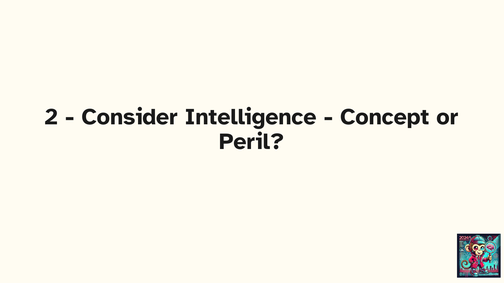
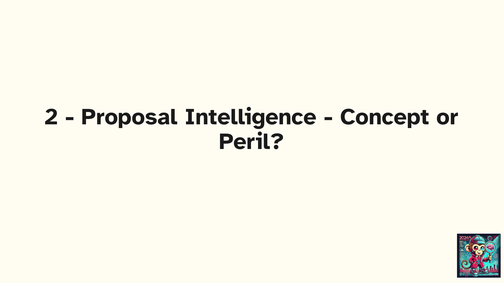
Consider: Consider -> Proposal
